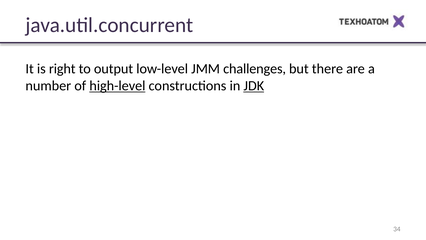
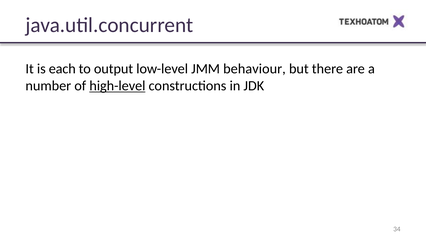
right: right -> each
challenges: challenges -> behaviour
JDK underline: present -> none
